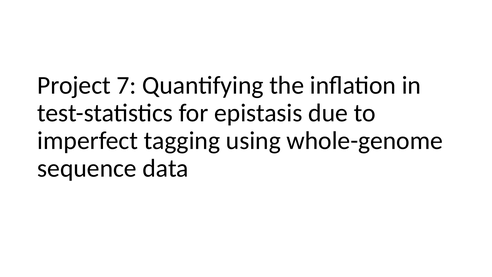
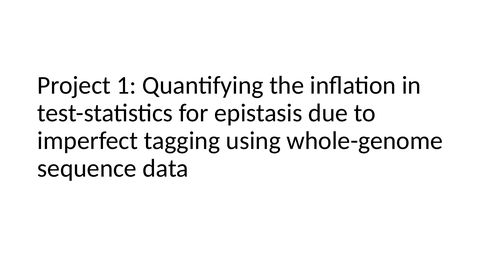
7: 7 -> 1
